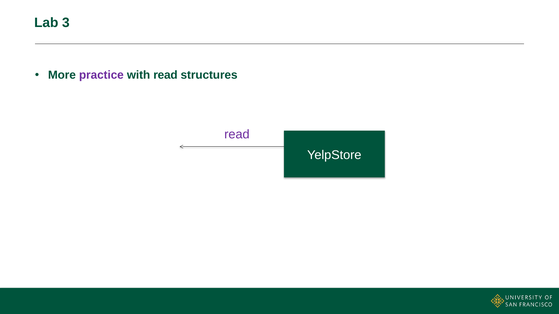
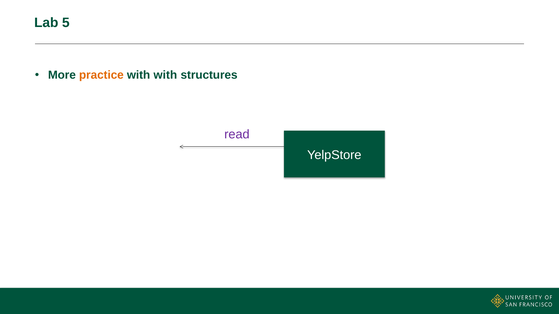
3: 3 -> 5
practice colour: purple -> orange
with read: read -> with
